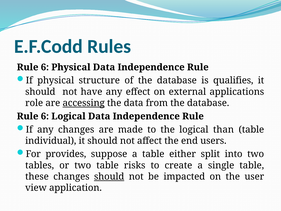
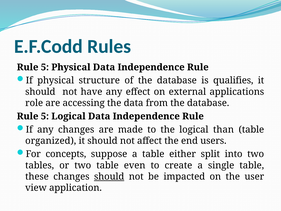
6 at (45, 67): 6 -> 5
accessing underline: present -> none
6 at (45, 116): 6 -> 5
individual: individual -> organized
provides: provides -> concepts
risks: risks -> even
